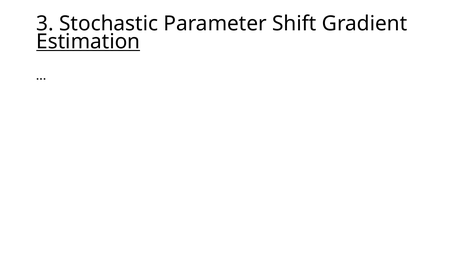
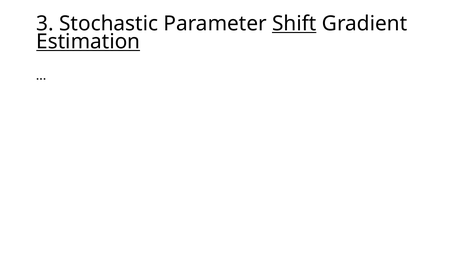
Shift underline: none -> present
